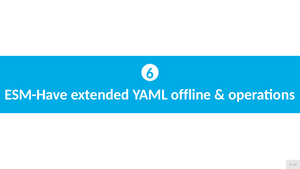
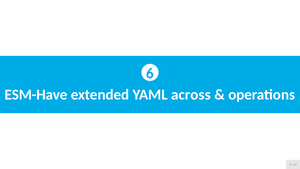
offline: offline -> across
